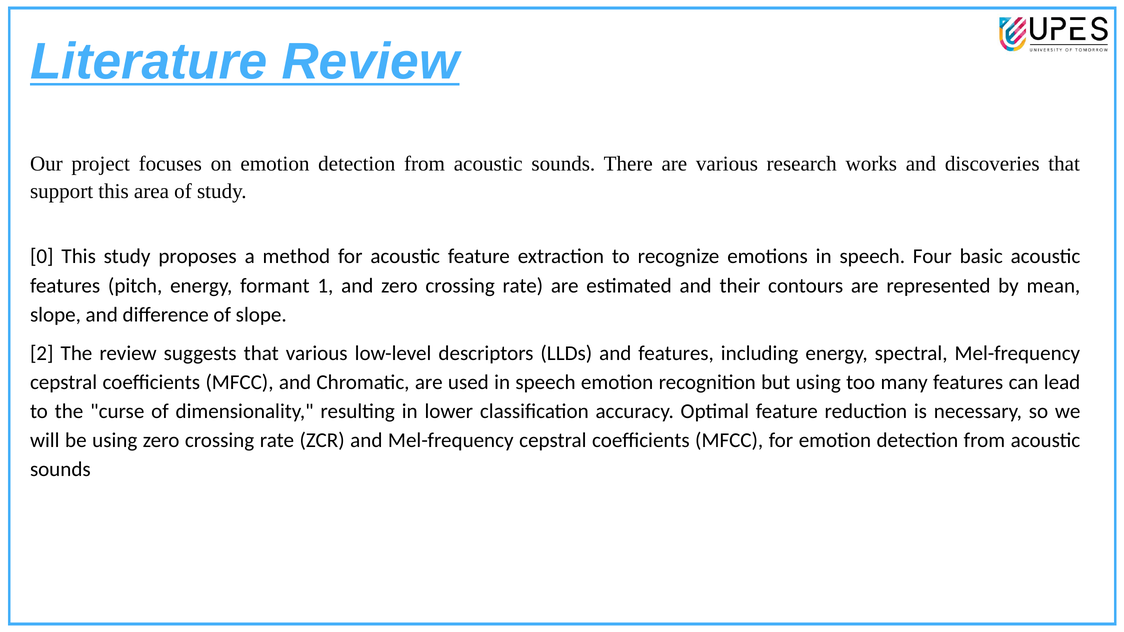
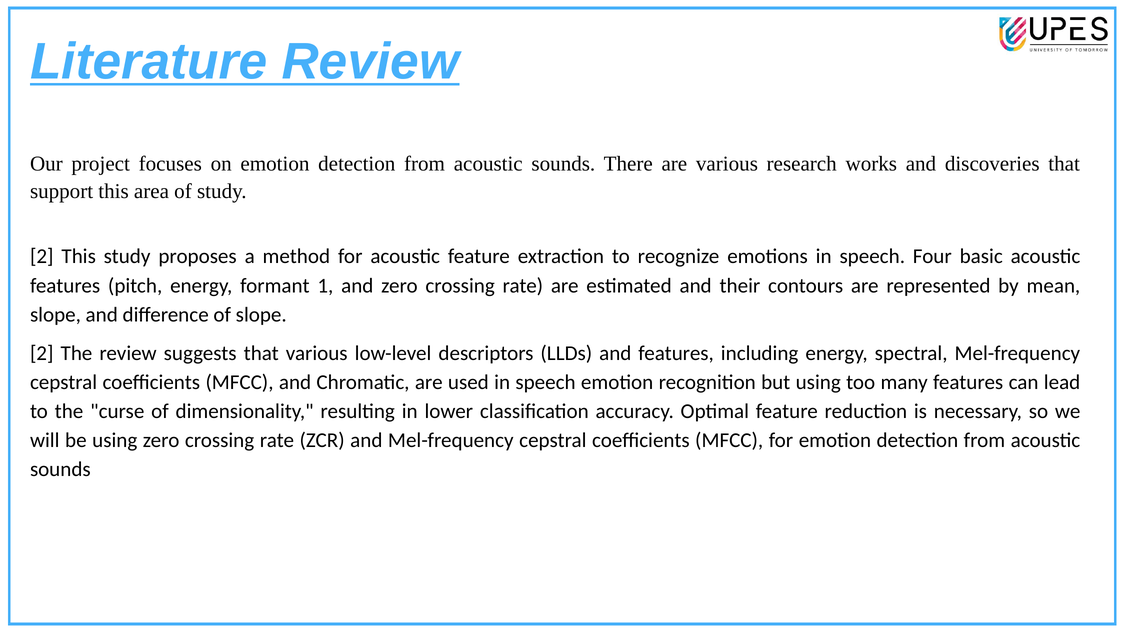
0 at (42, 257): 0 -> 2
